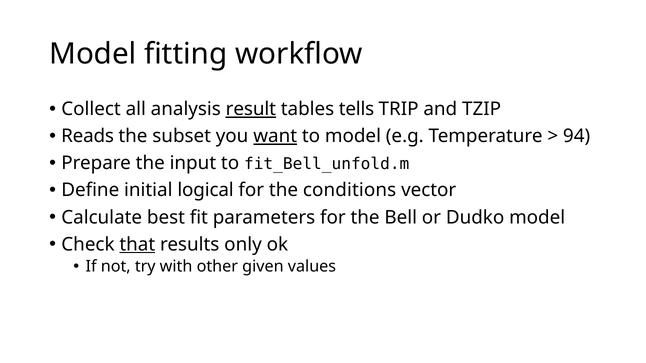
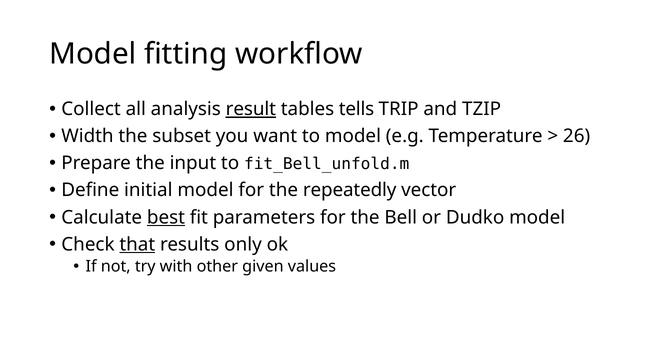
Reads: Reads -> Width
want underline: present -> none
94: 94 -> 26
initial logical: logical -> model
conditions: conditions -> repeatedly
best underline: none -> present
